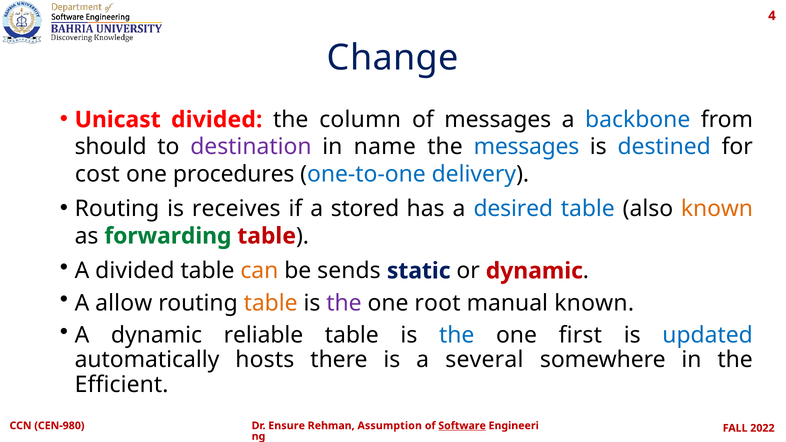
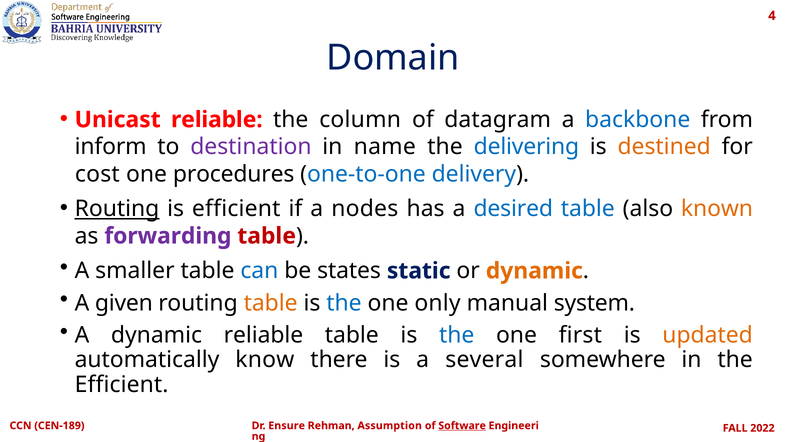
Change: Change -> Domain
Unicast divided: divided -> reliable
of messages: messages -> datagram
should: should -> inform
the messages: messages -> delivering
destined colour: blue -> orange
Routing at (117, 209) underline: none -> present
is receives: receives -> efficient
stored: stored -> nodes
forwarding colour: green -> purple
A divided: divided -> smaller
can colour: orange -> blue
sends: sends -> states
dynamic at (534, 271) colour: red -> orange
allow: allow -> given
the at (344, 303) colour: purple -> blue
root: root -> only
manual known: known -> system
updated colour: blue -> orange
hosts: hosts -> know
CEN-980: CEN-980 -> CEN-189
